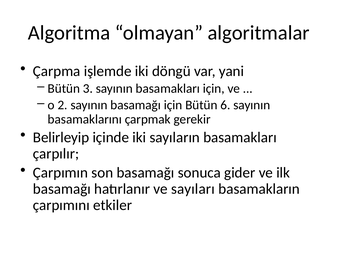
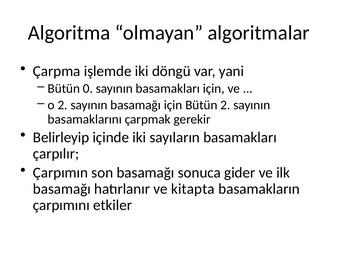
3: 3 -> 0
Bütün 6: 6 -> 2
sayıları: sayıları -> kitapta
